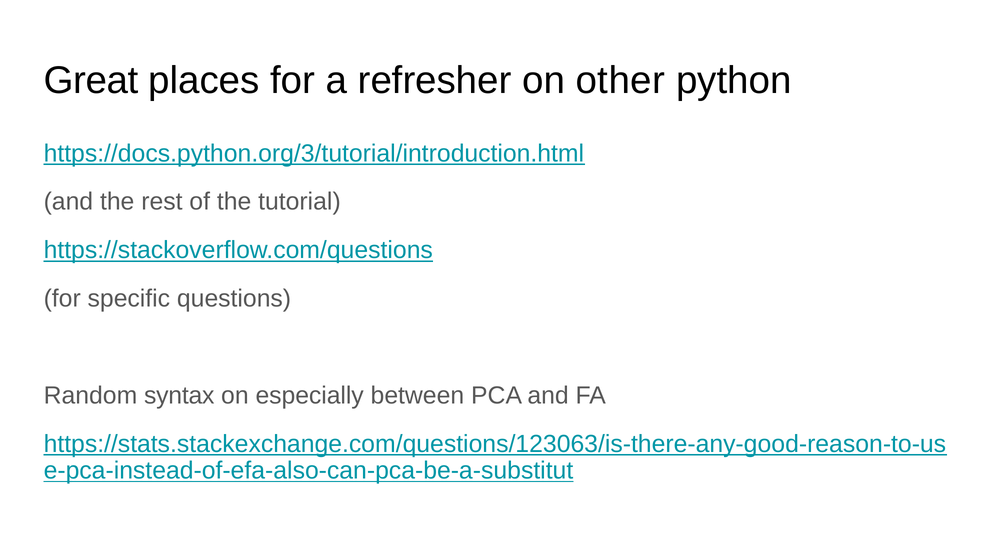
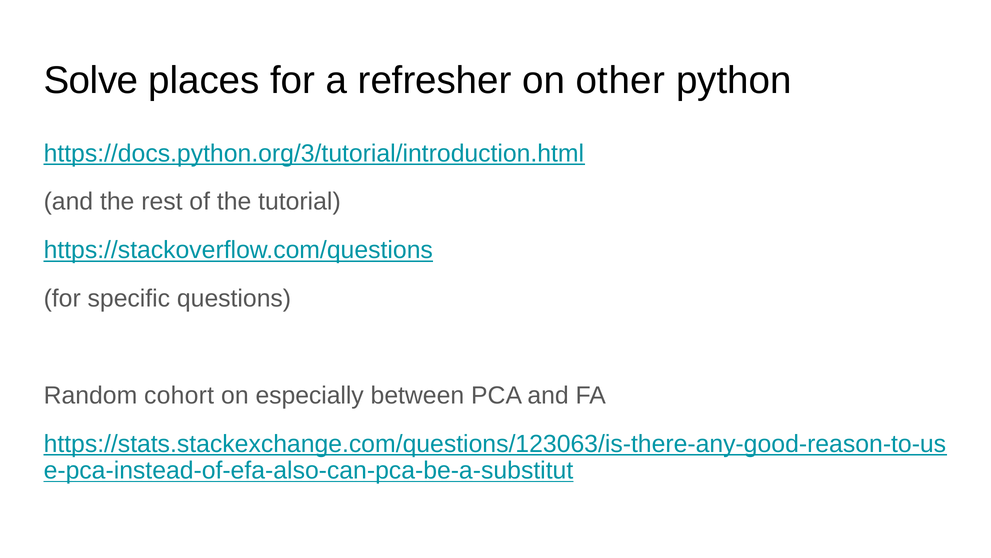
Great: Great -> Solve
syntax: syntax -> cohort
